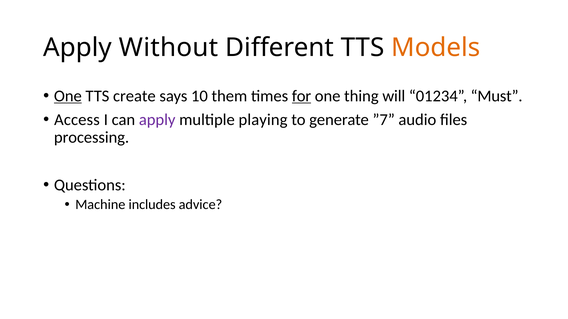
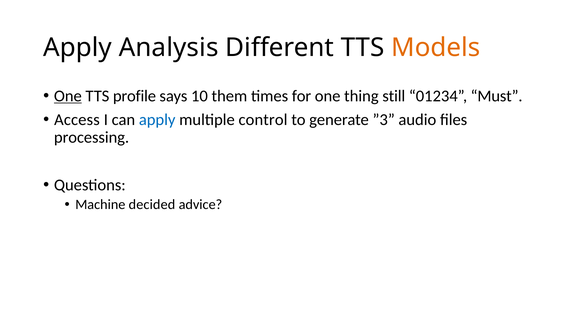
Without: Without -> Analysis
create: create -> profile
for underline: present -> none
will: will -> still
apply at (157, 120) colour: purple -> blue
playing: playing -> control
”7: ”7 -> ”3
includes: includes -> decided
